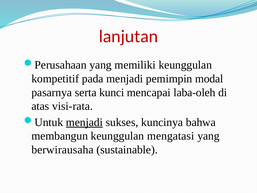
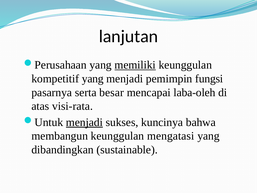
lanjutan colour: red -> black
memiliki underline: none -> present
kompetitif pada: pada -> yang
modal: modal -> fungsi
kunci: kunci -> besar
berwirausaha: berwirausaha -> dibandingkan
